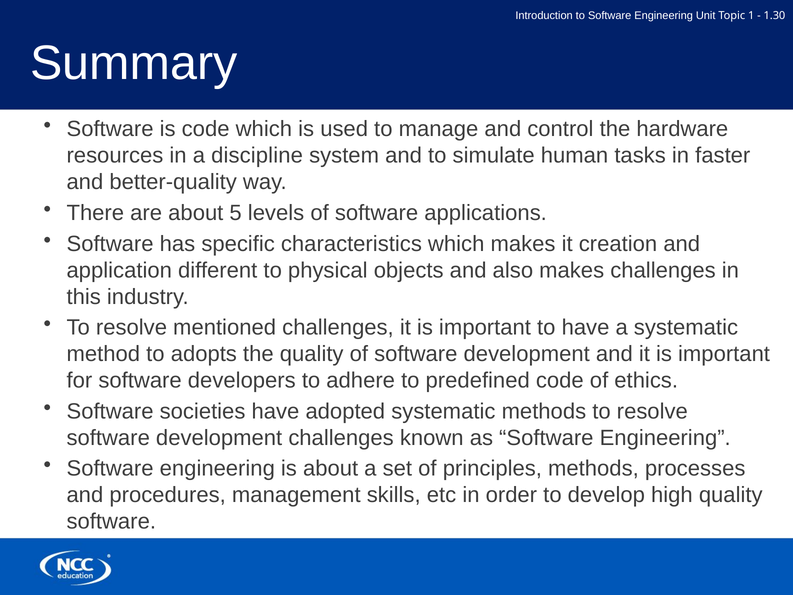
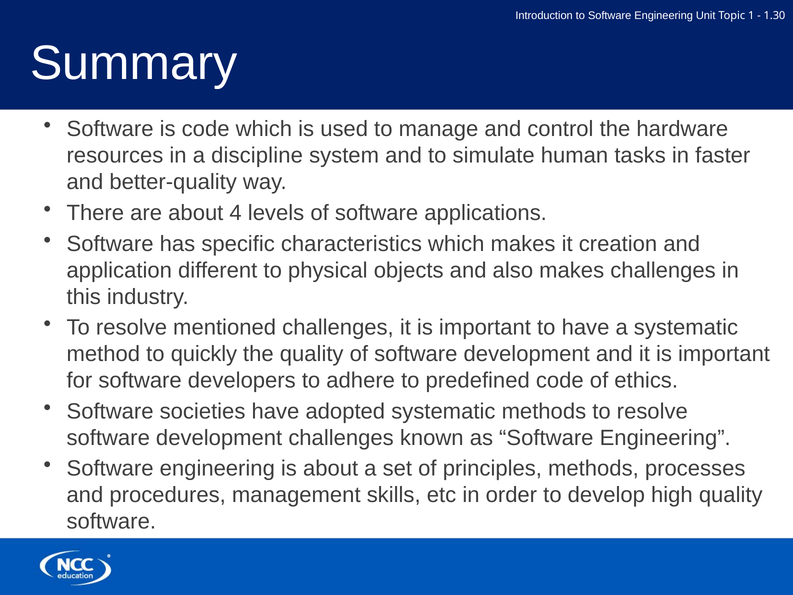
5: 5 -> 4
adopts: adopts -> quickly
